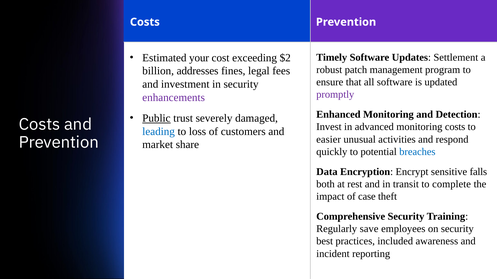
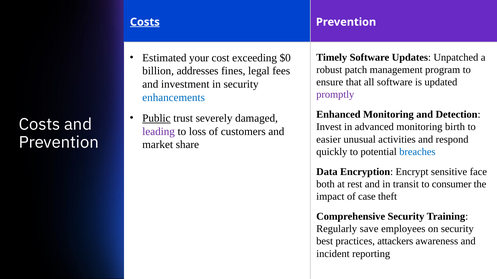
Costs at (145, 22) underline: none -> present
$2: $2 -> $0
Settlement: Settlement -> Unpatched
enhancements colour: purple -> blue
monitoring costs: costs -> birth
leading colour: blue -> purple
falls: falls -> face
complete: complete -> consumer
included: included -> attackers
